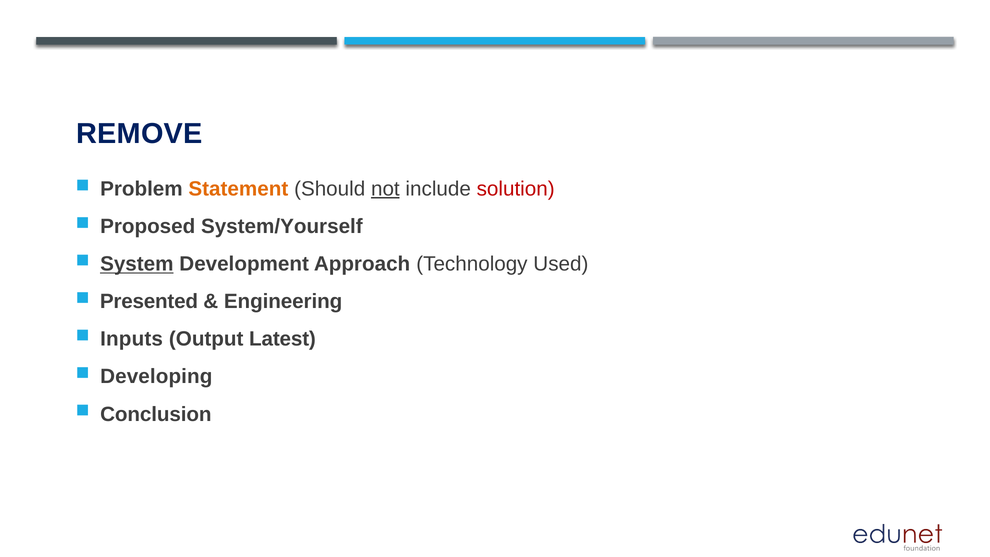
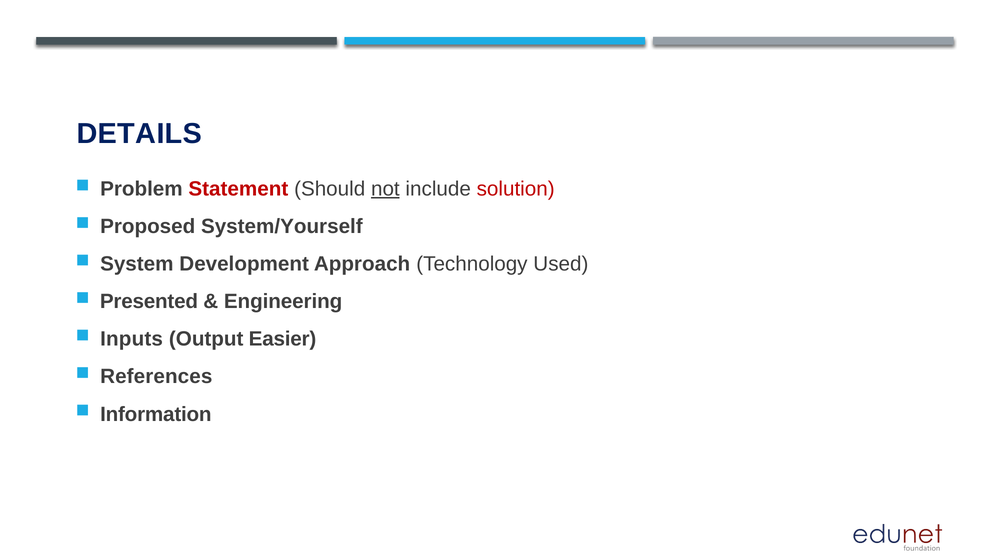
REMOVE: REMOVE -> DETAILS
Statement colour: orange -> red
System underline: present -> none
Latest: Latest -> Easier
Developing: Developing -> References
Conclusion: Conclusion -> Information
